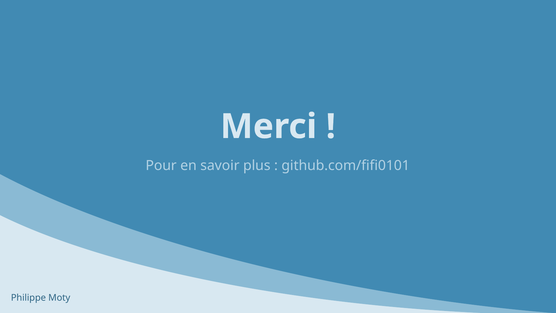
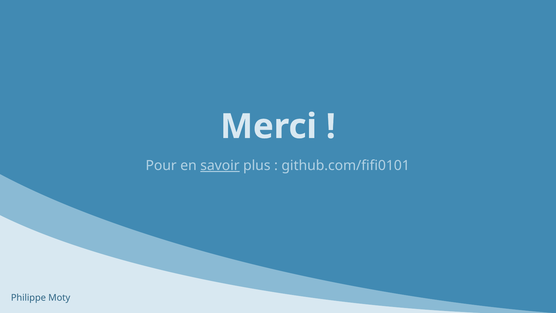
savoir underline: none -> present
